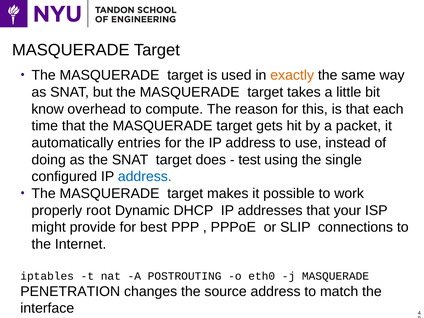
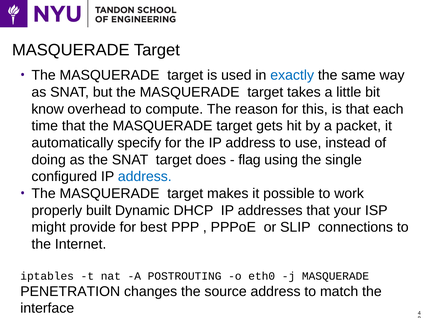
exactly colour: orange -> blue
entries: entries -> specify
test: test -> flag
root: root -> built
